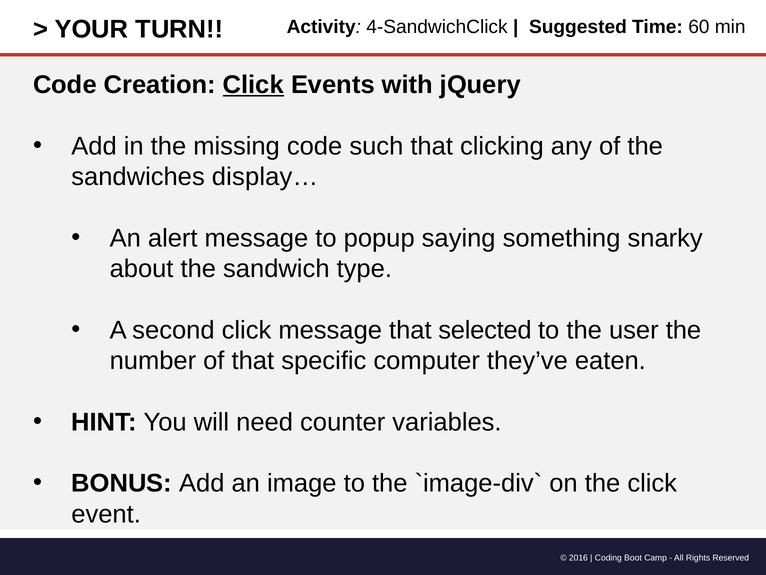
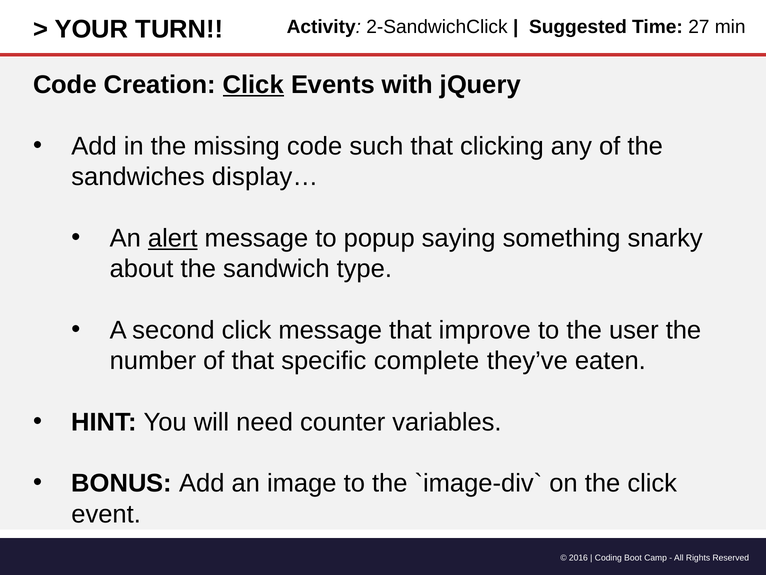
4-SandwichClick: 4-SandwichClick -> 2-SandwichClick
60: 60 -> 27
alert underline: none -> present
selected: selected -> improve
computer: computer -> complete
